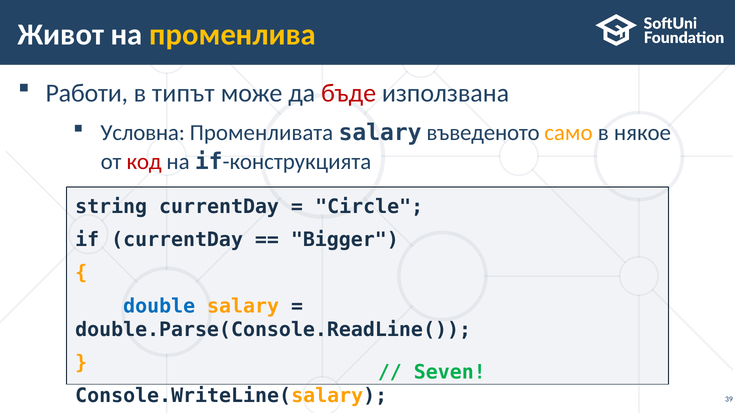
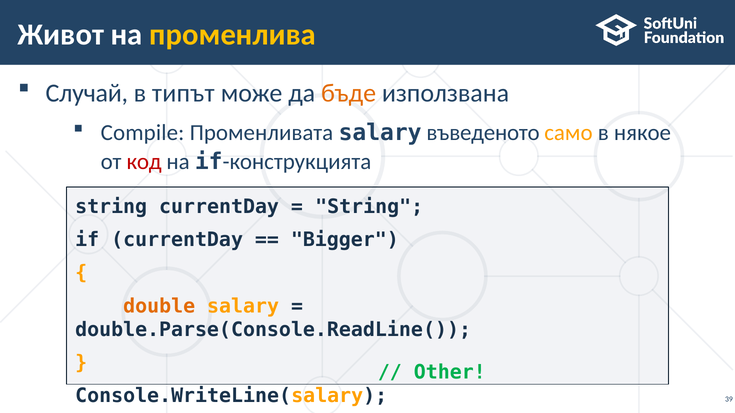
Работи: Работи -> Случай
бъде colour: red -> orange
Условна: Условна -> Compile
Circle at (369, 207): Circle -> String
double colour: blue -> orange
Seven: Seven -> Other
